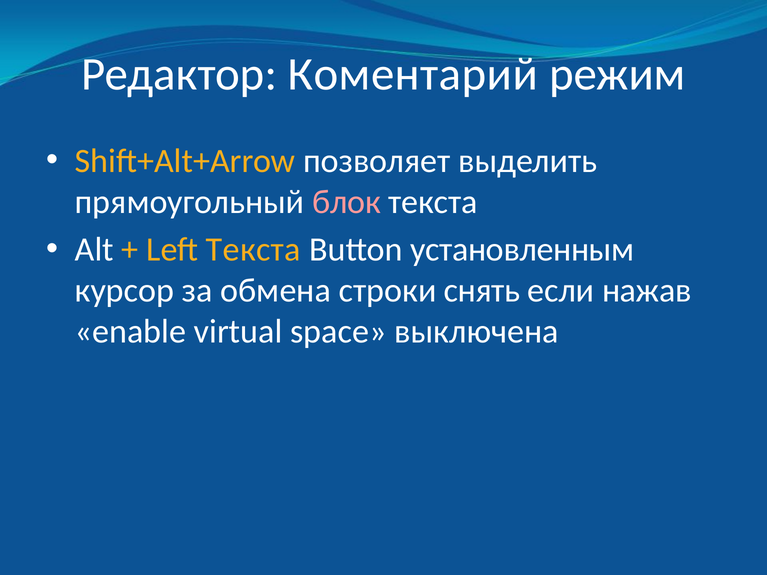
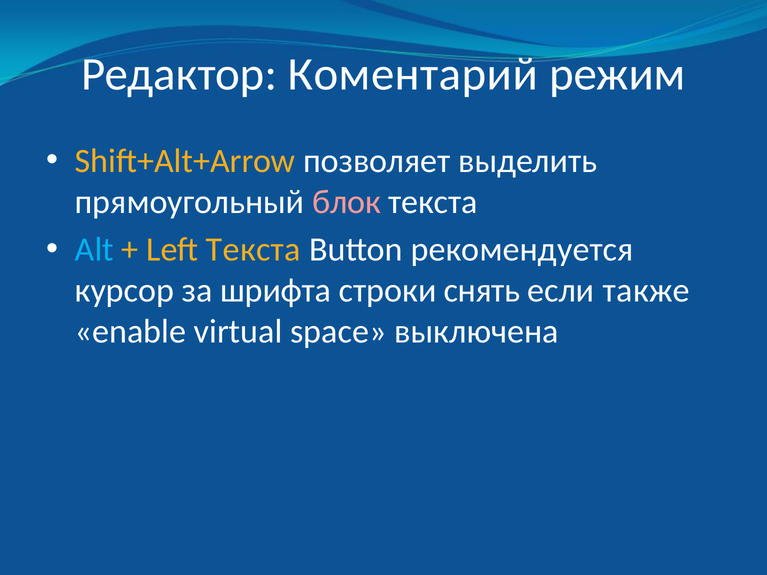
Alt colour: white -> light blue
установленным: установленным -> рекомендуется
обмена: обмена -> шрифта
нажав: нажав -> также
